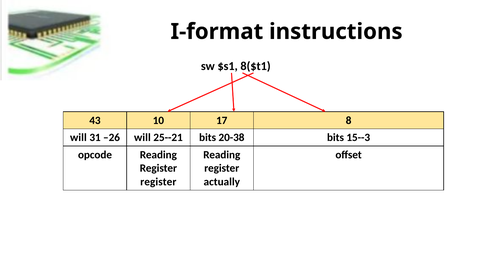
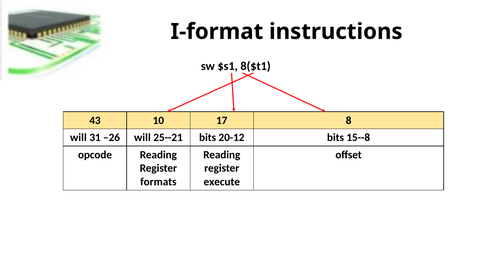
20-38: 20-38 -> 20-12
15--3: 15--3 -> 15--8
register at (158, 182): register -> formats
actually: actually -> execute
